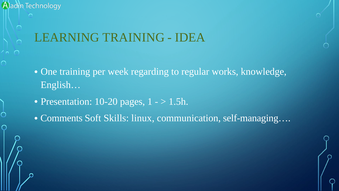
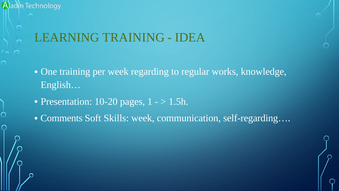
Skills linux: linux -> week
self-managing…: self-managing… -> self-regarding…
